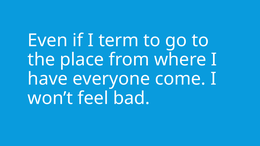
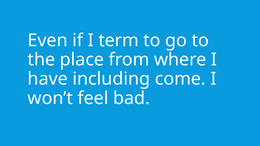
everyone: everyone -> including
